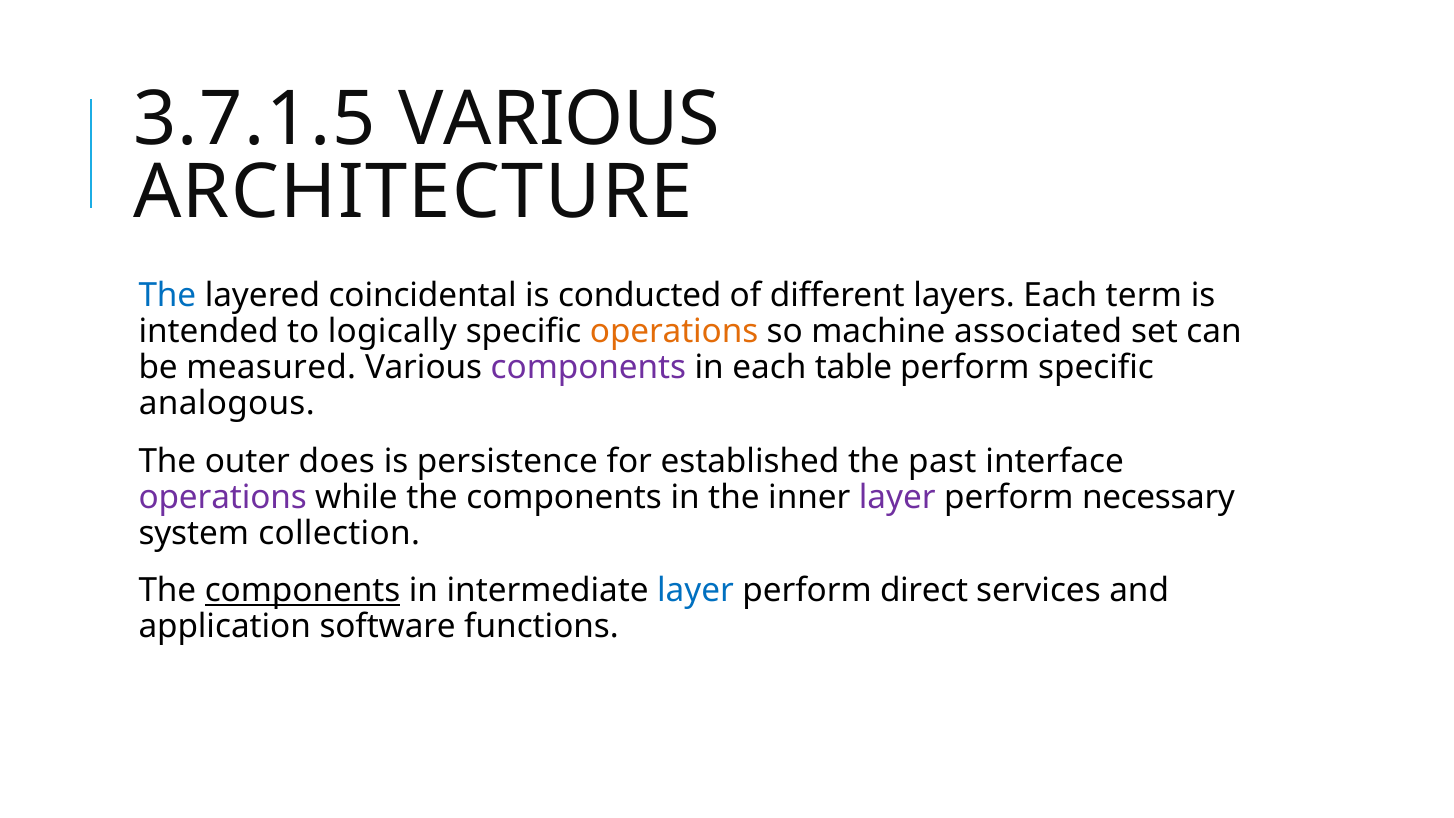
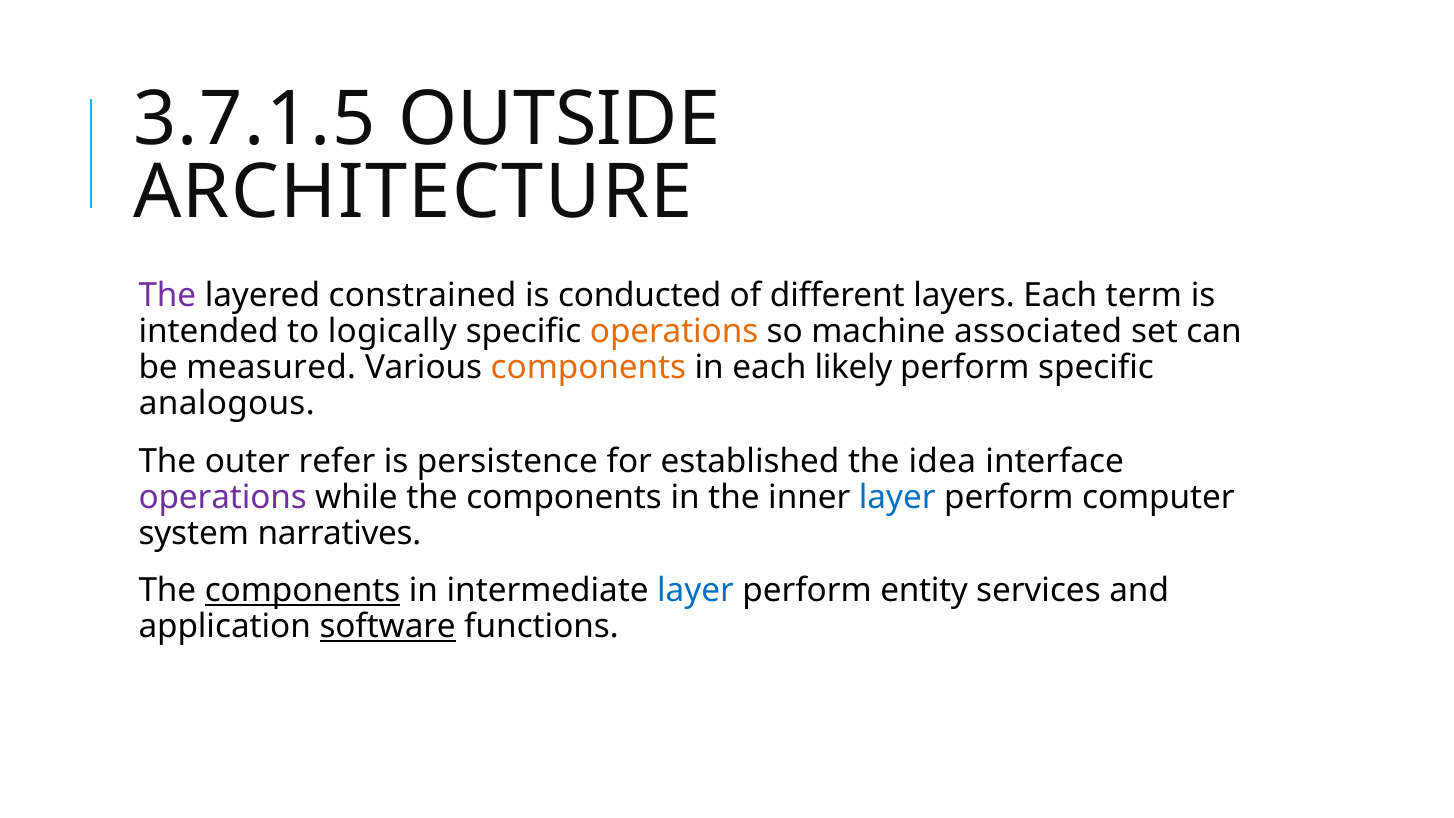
3.7.1.5 VARIOUS: VARIOUS -> OUTSIDE
The at (167, 296) colour: blue -> purple
coincidental: coincidental -> constrained
components at (588, 368) colour: purple -> orange
table: table -> likely
does: does -> refer
past: past -> idea
layer at (897, 497) colour: purple -> blue
necessary: necessary -> computer
collection: collection -> narratives
direct: direct -> entity
software underline: none -> present
